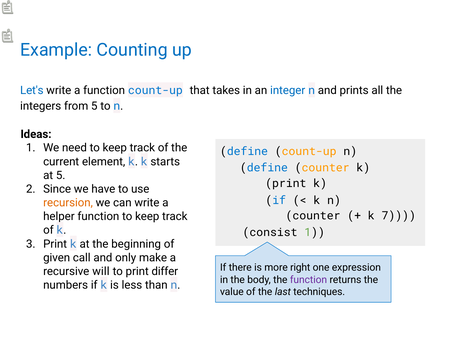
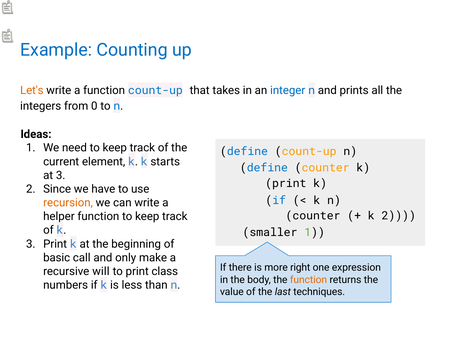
Let's colour: blue -> orange
from 5: 5 -> 0
at 5: 5 -> 3
k 7: 7 -> 2
consist: consist -> smaller
given: given -> basic
differ: differ -> class
function at (309, 279) colour: purple -> orange
